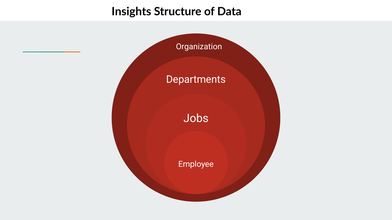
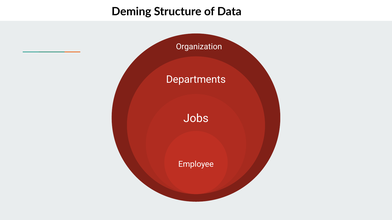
Insights: Insights -> Deming
